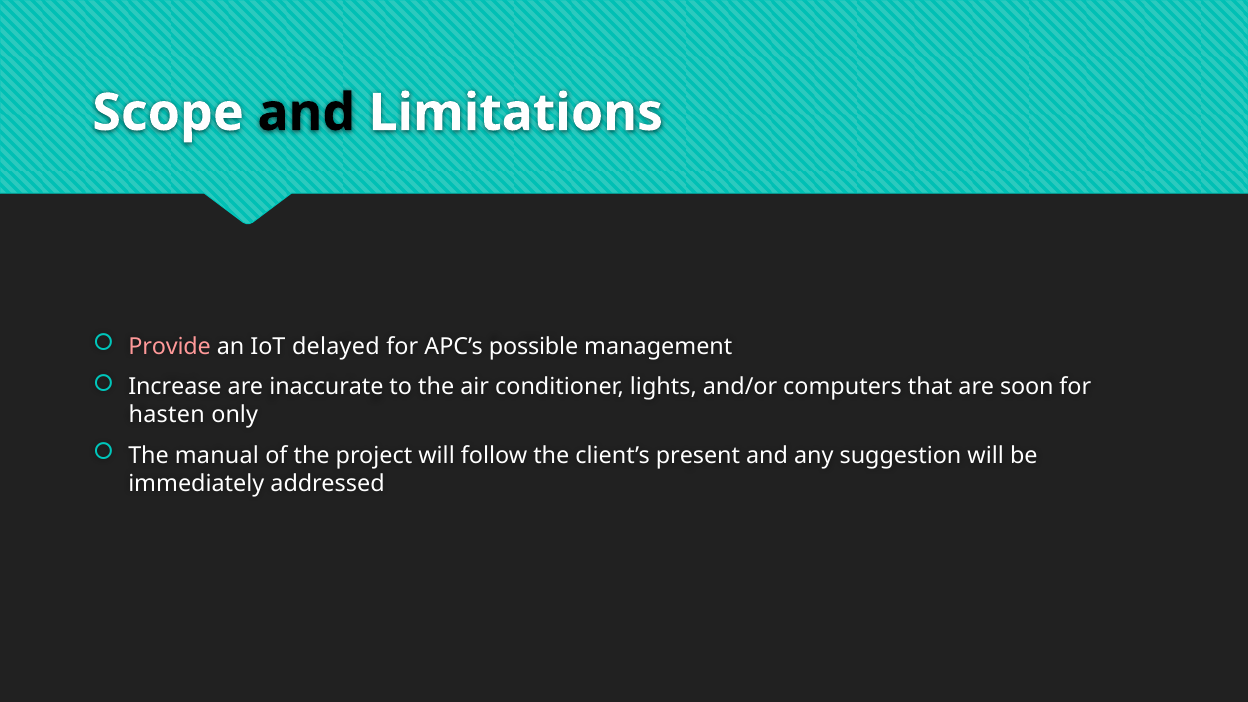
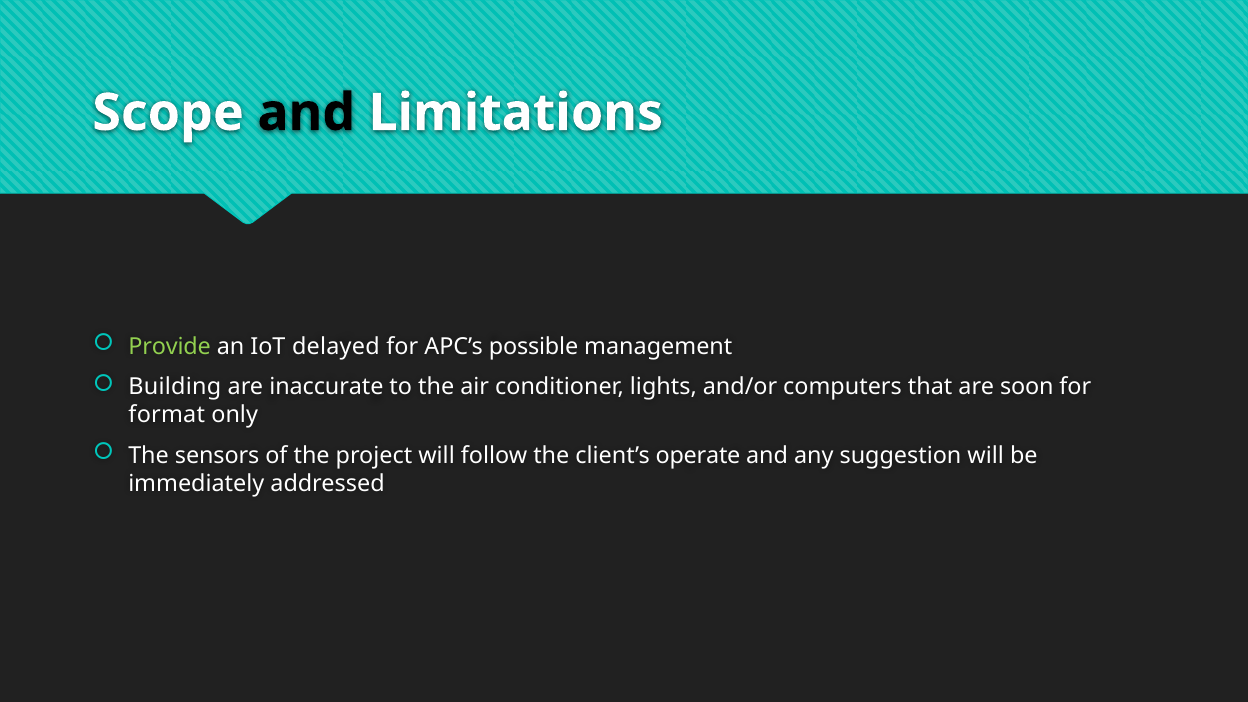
Provide colour: pink -> light green
Increase: Increase -> Building
hasten: hasten -> format
manual: manual -> sensors
present: present -> operate
